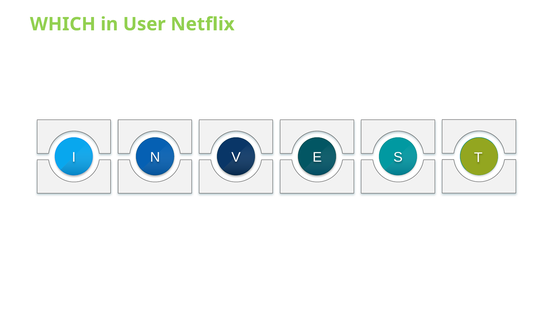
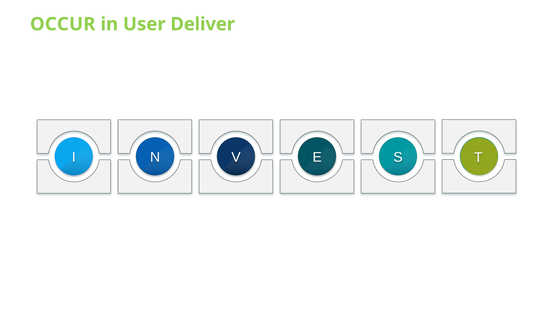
WHICH: WHICH -> OCCUR
Netflix: Netflix -> Deliver
